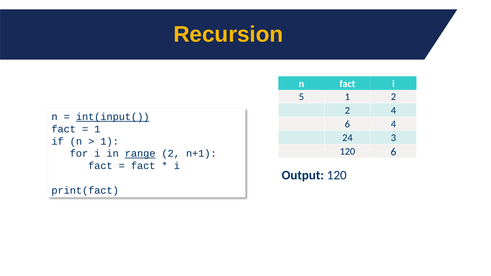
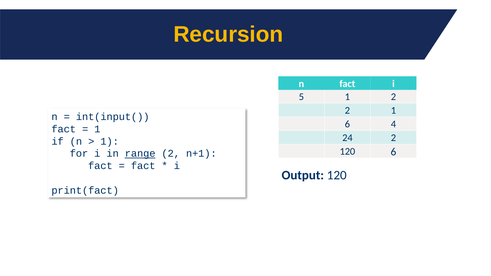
2 4: 4 -> 1
int(input( underline: present -> none
24 3: 3 -> 2
